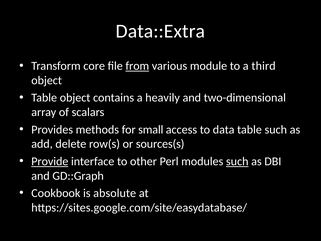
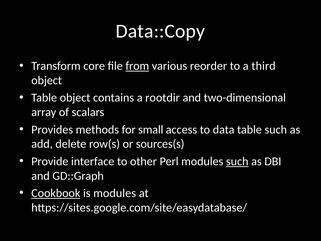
Data::Extra: Data::Extra -> Data::Copy
module: module -> reorder
heavily: heavily -> rootdir
Provide underline: present -> none
Cookbook underline: none -> present
is absolute: absolute -> modules
